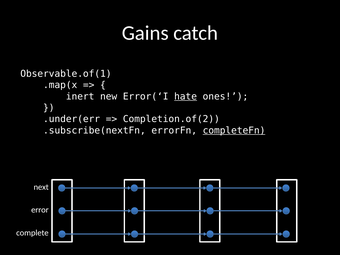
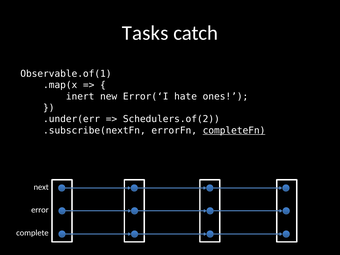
Gains: Gains -> Tasks
hate underline: present -> none
Completion.of(2: Completion.of(2 -> Schedulers.of(2
